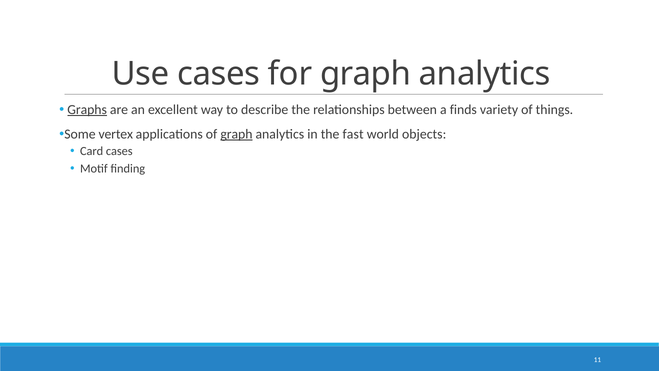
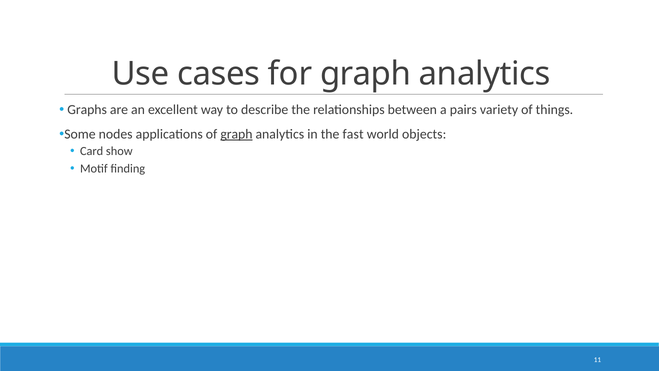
Graphs underline: present -> none
finds: finds -> pairs
vertex: vertex -> nodes
Card cases: cases -> show
